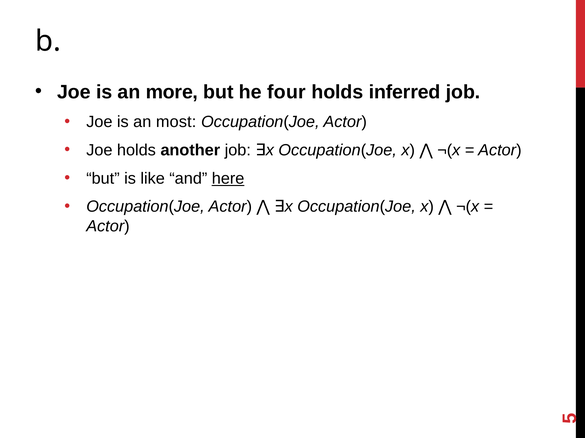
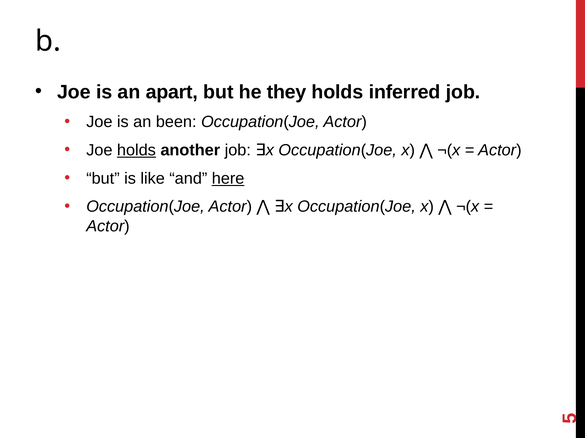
more: more -> apart
four: four -> they
most: most -> been
holds at (136, 150) underline: none -> present
